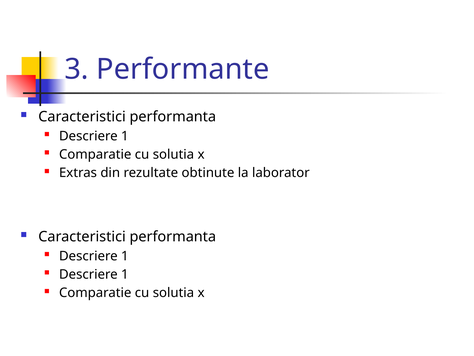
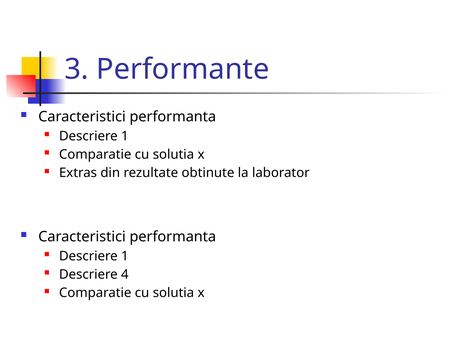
1 at (125, 274): 1 -> 4
